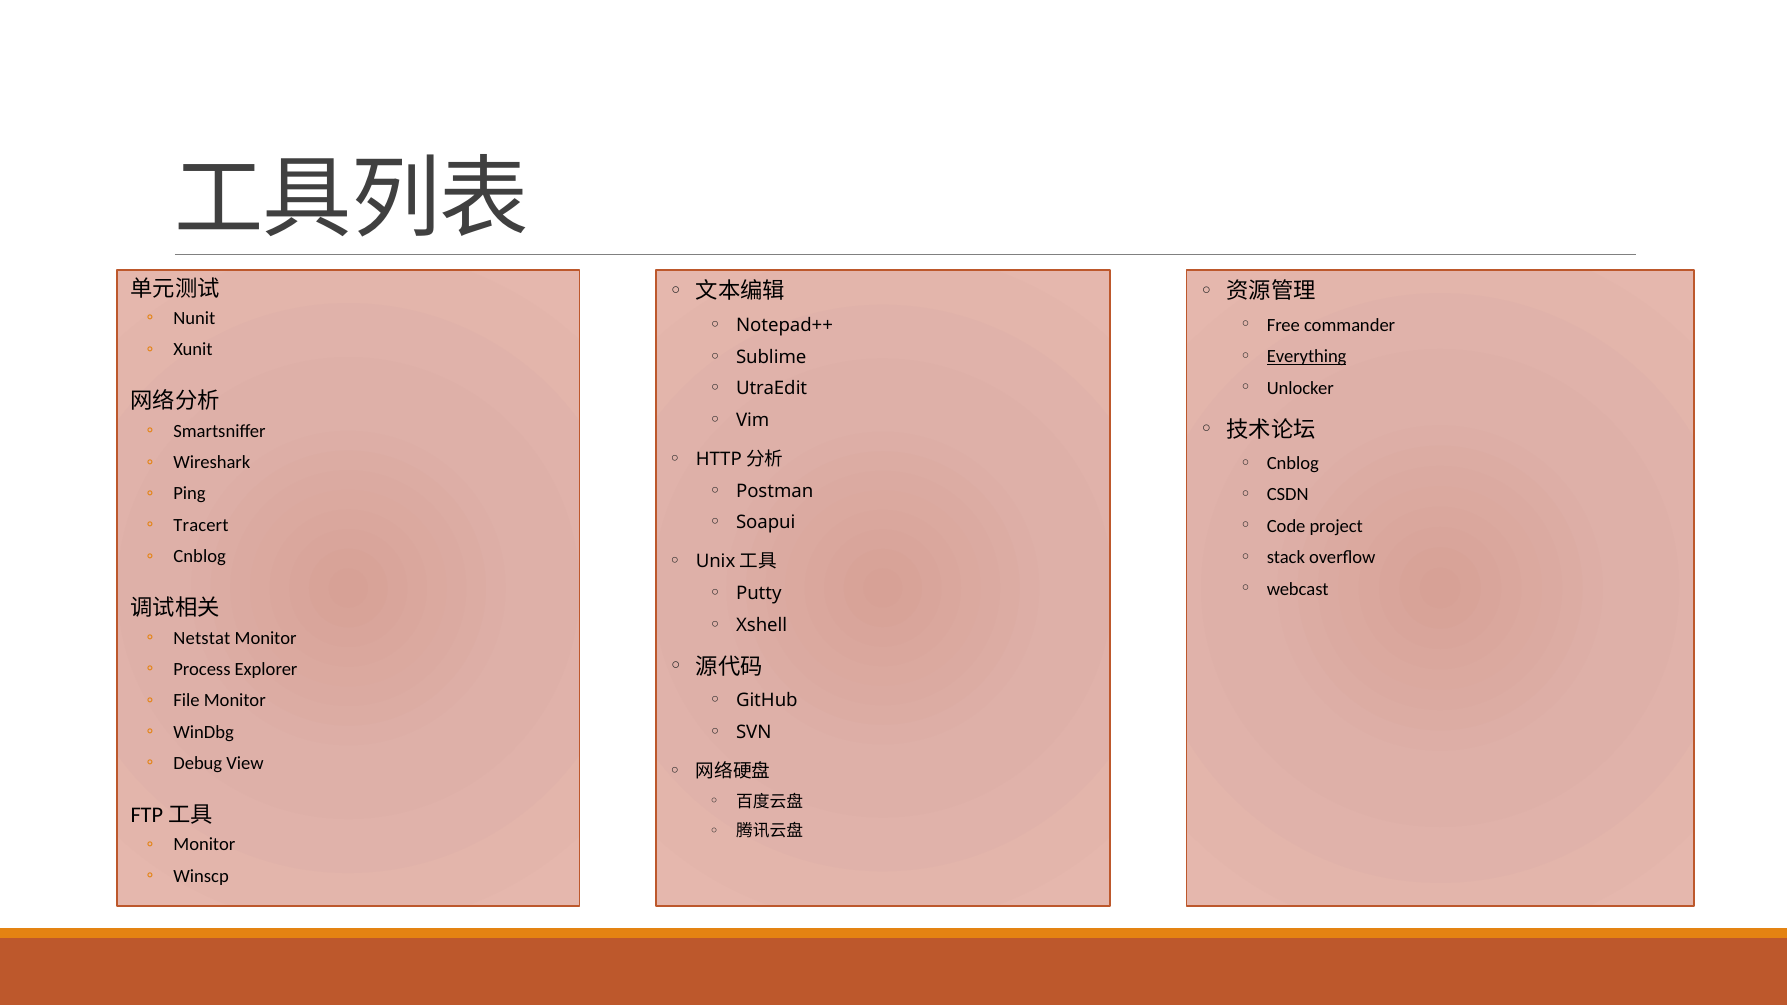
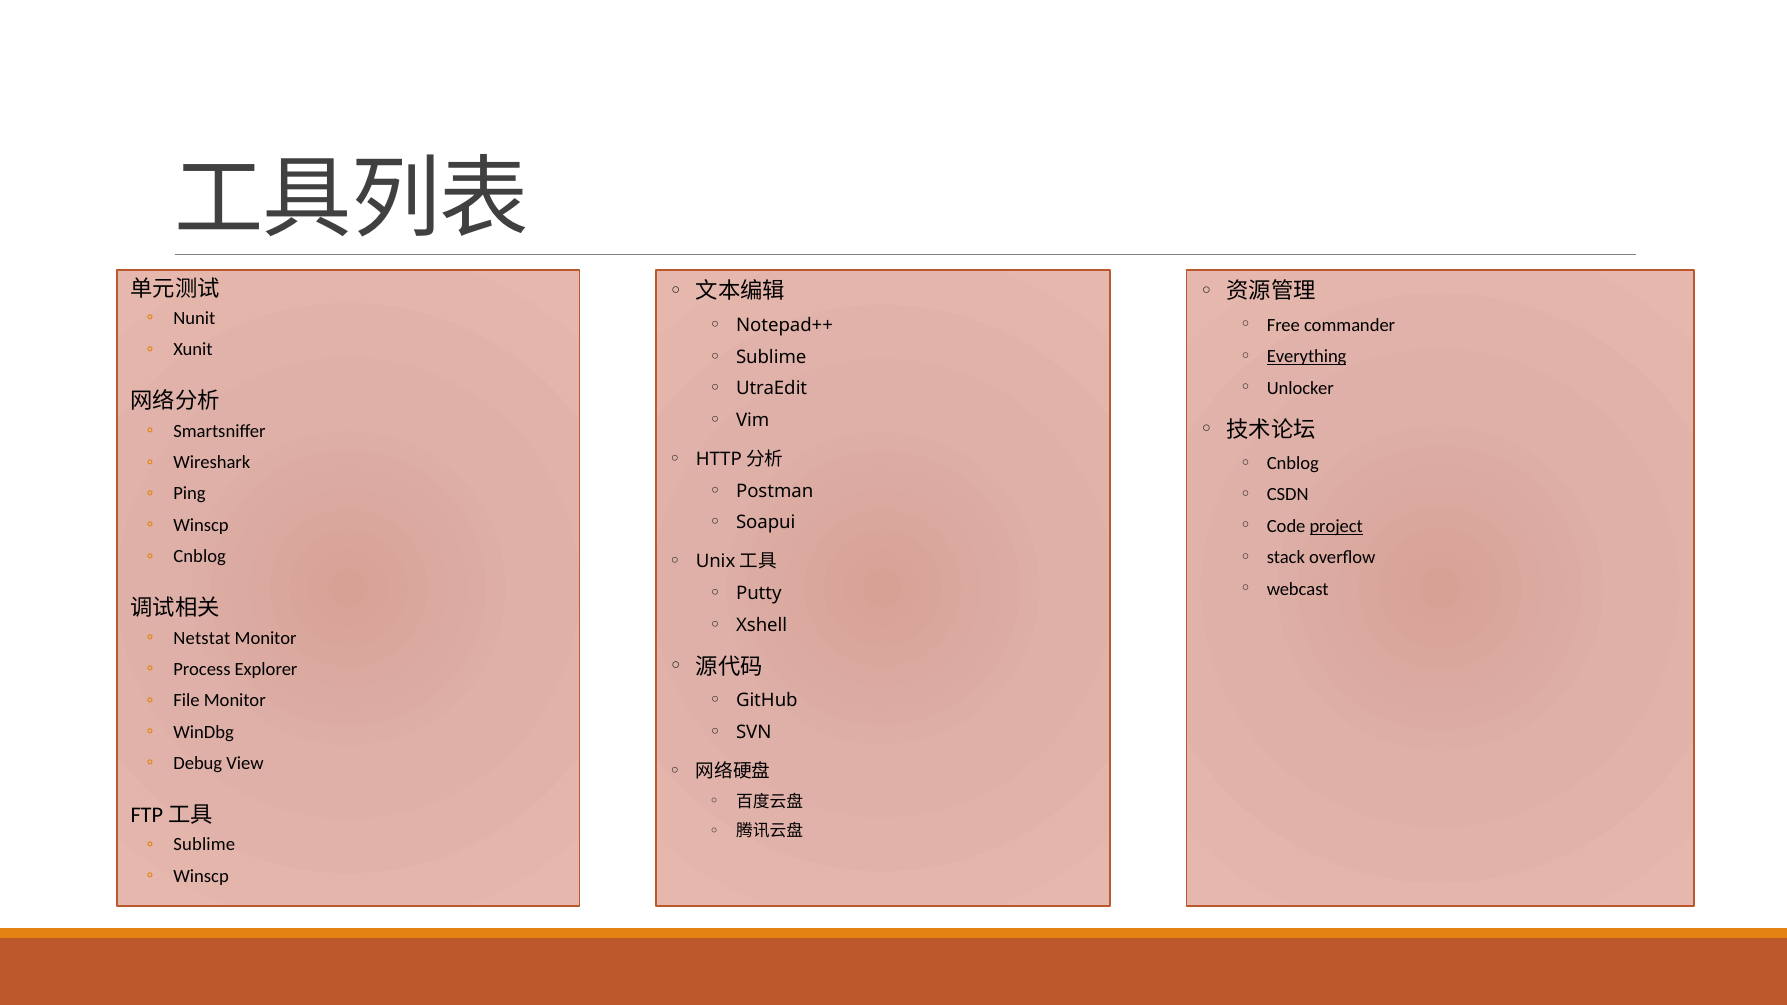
Tracert at (201, 525): Tracert -> Winscp
project underline: none -> present
Monitor at (204, 845): Monitor -> Sublime
